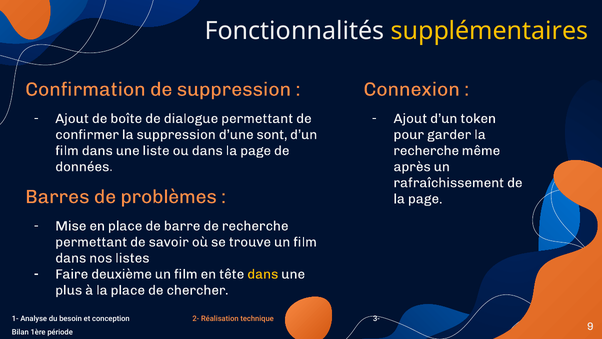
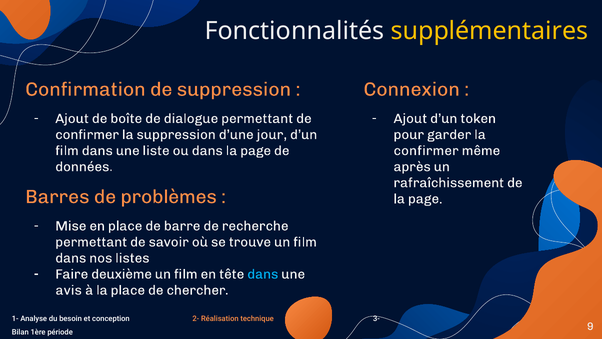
sont: sont -> jour
recherche at (426, 150): recherche -> confirmer
dans at (263, 274) colour: yellow -> light blue
plus: plus -> avis
